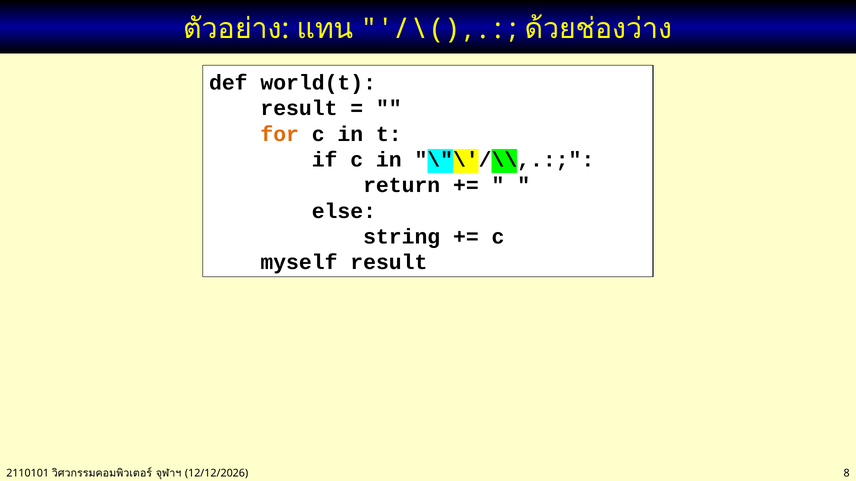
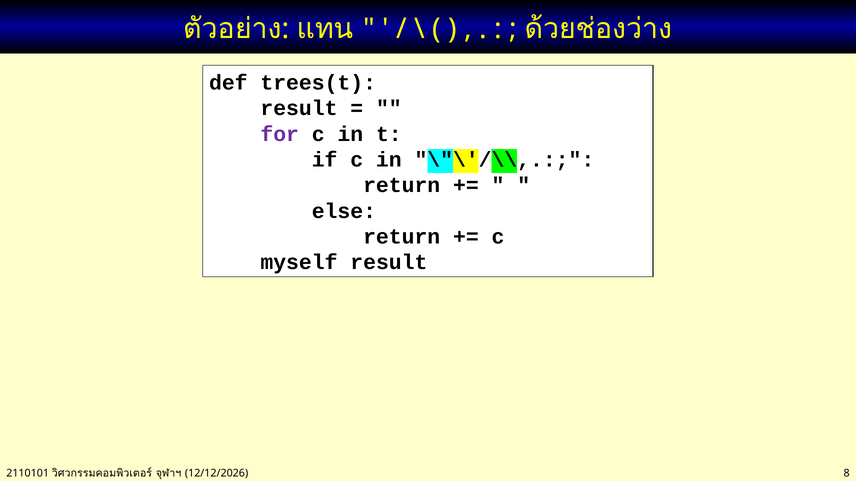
world(t: world(t -> trees(t
for colour: orange -> purple
string at (402, 237): string -> return
